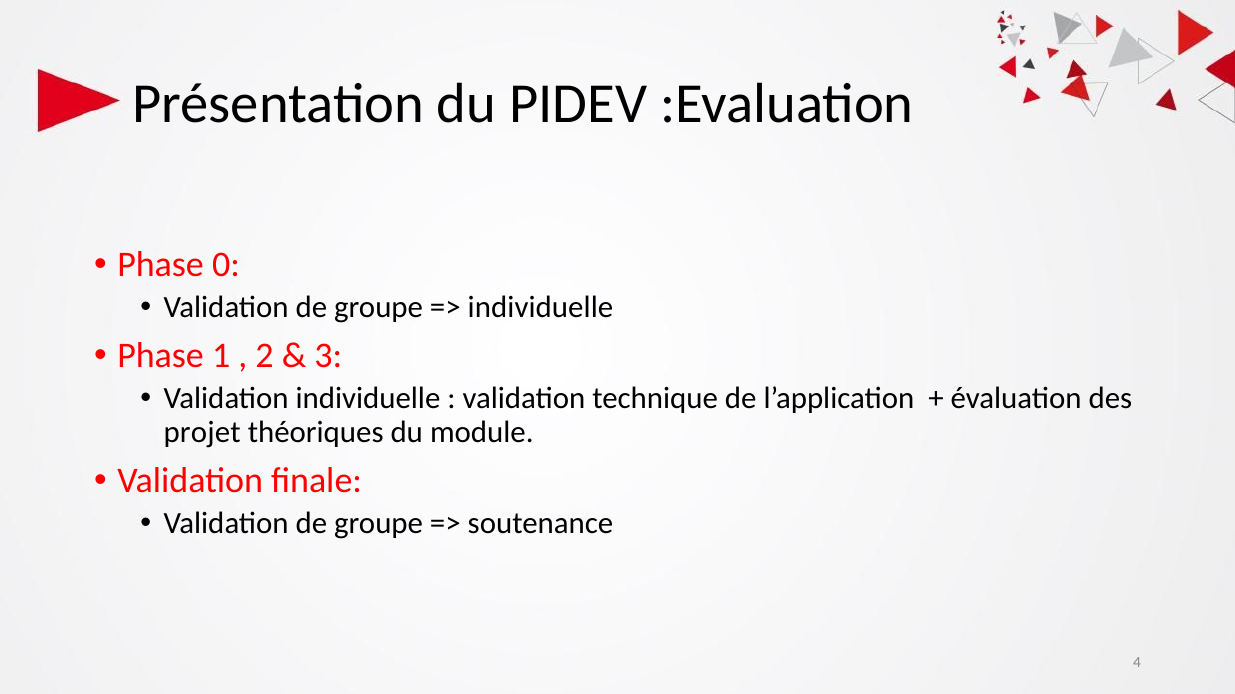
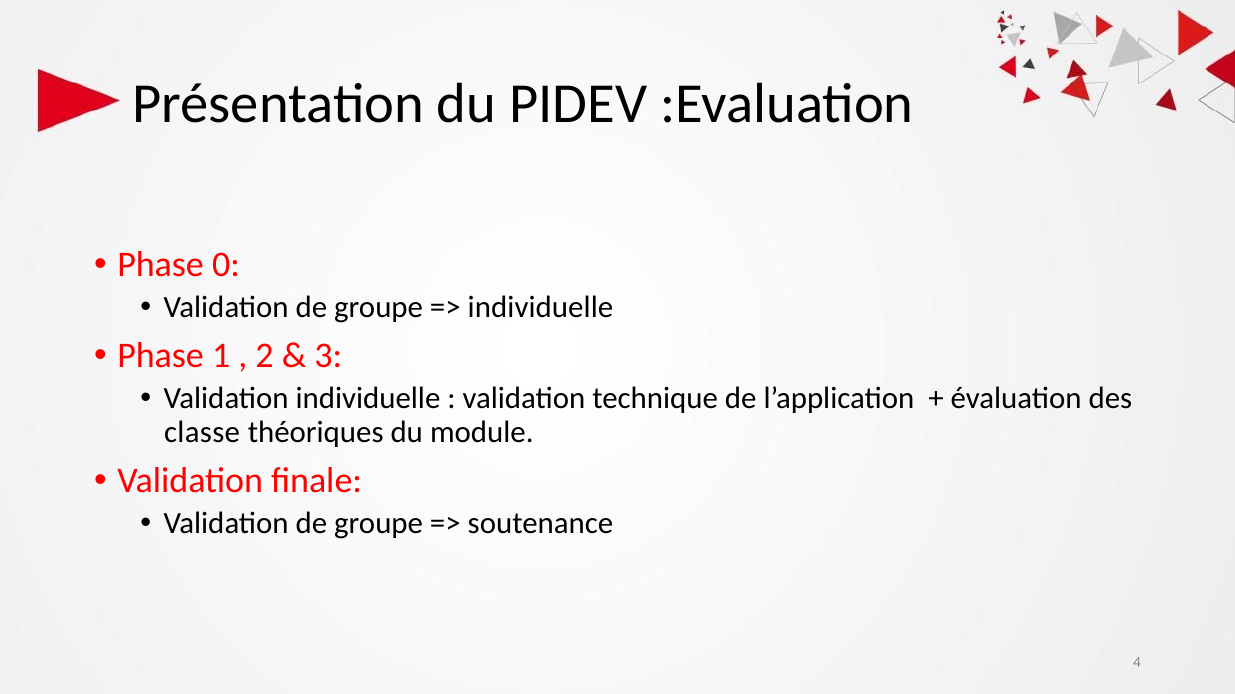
projet: projet -> classe
